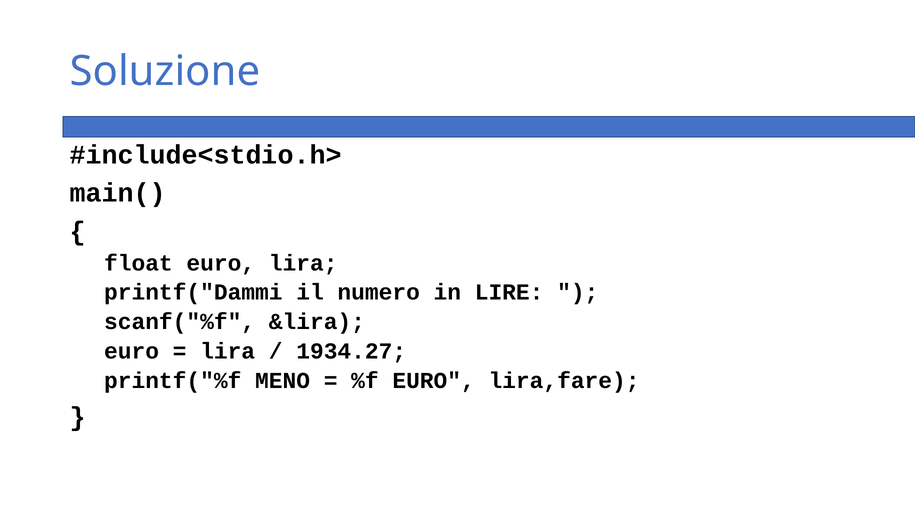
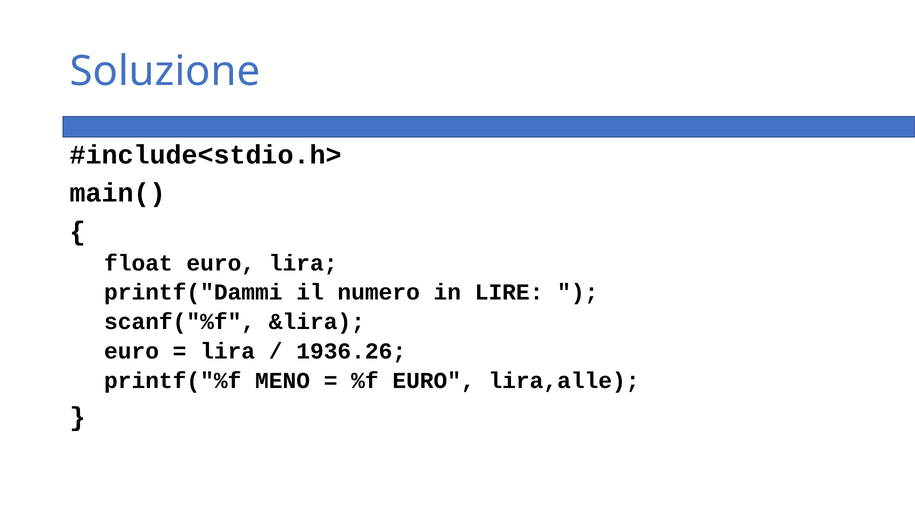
1934.27: 1934.27 -> 1936.26
lira,fare: lira,fare -> lira,alle
